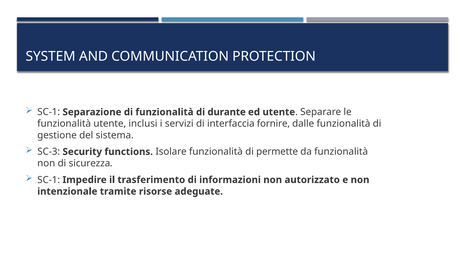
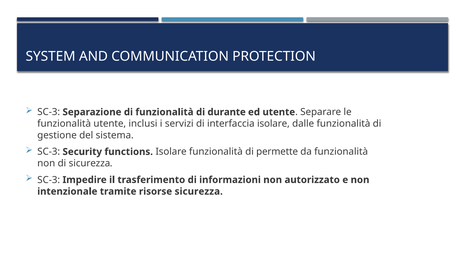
SC-1 at (49, 112): SC-1 -> SC-3
interfaccia fornire: fornire -> isolare
SC-1 at (49, 180): SC-1 -> SC-3
risorse adeguate: adeguate -> sicurezza
